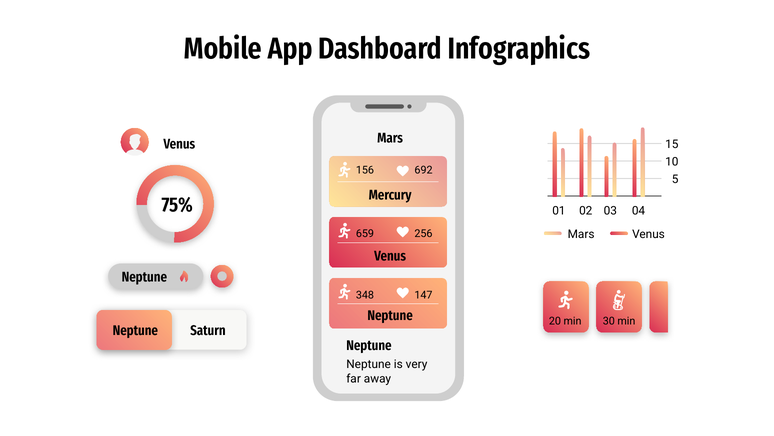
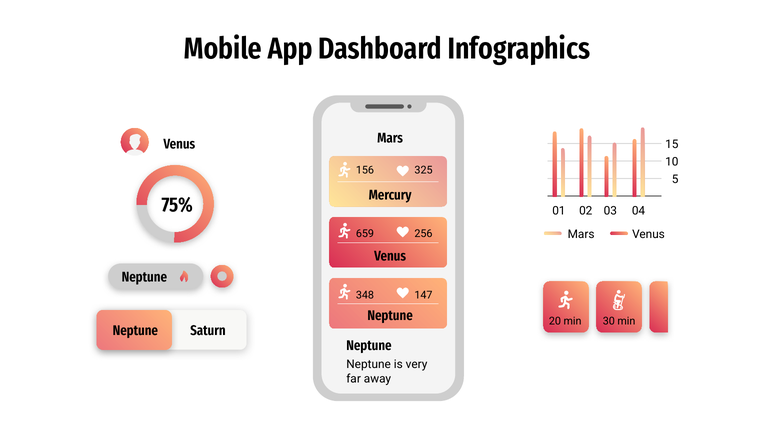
692: 692 -> 325
